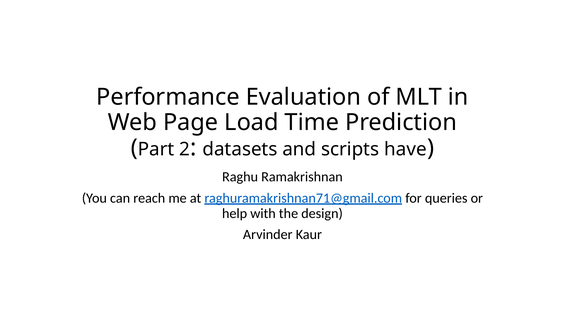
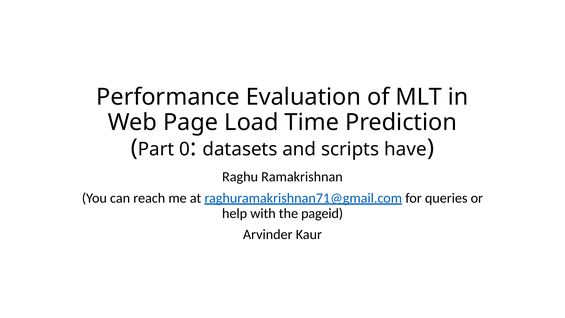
2: 2 -> 0
design: design -> pageid
